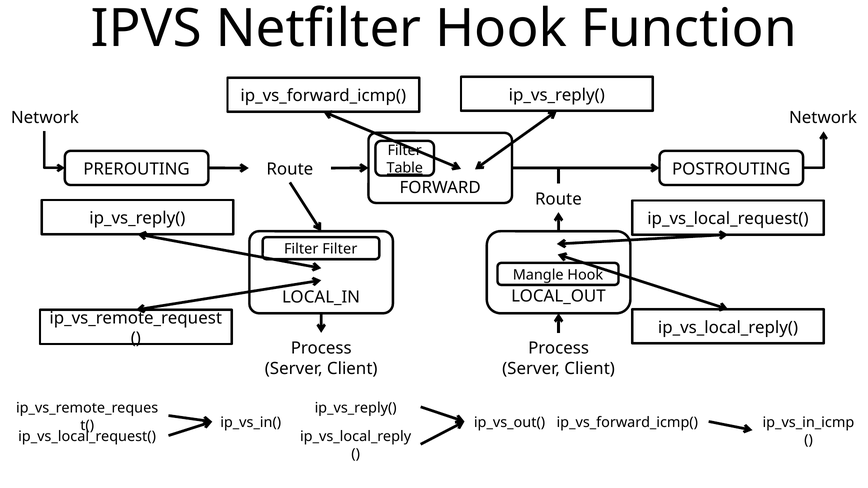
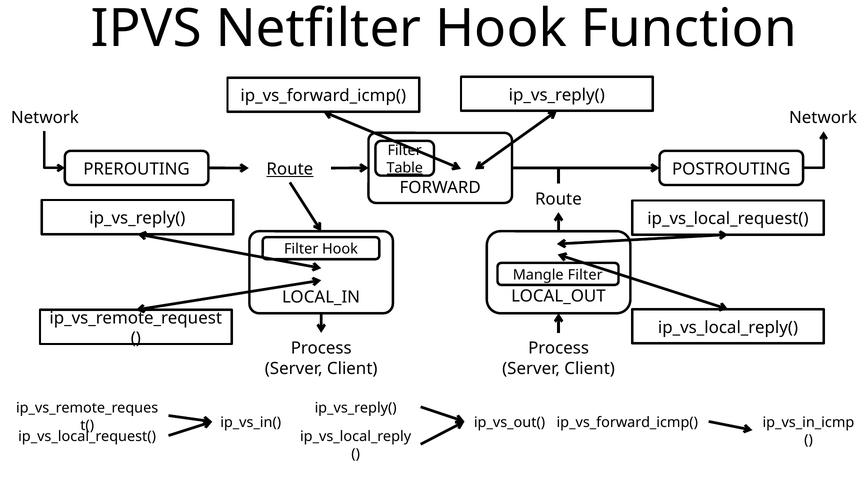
Route at (290, 169) underline: none -> present
Filter Filter: Filter -> Hook
Mangle Hook: Hook -> Filter
